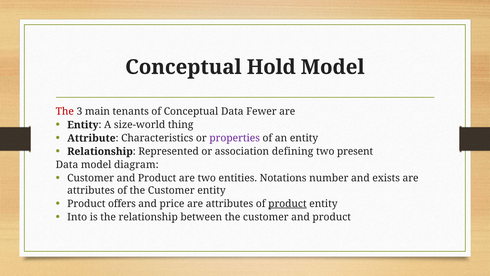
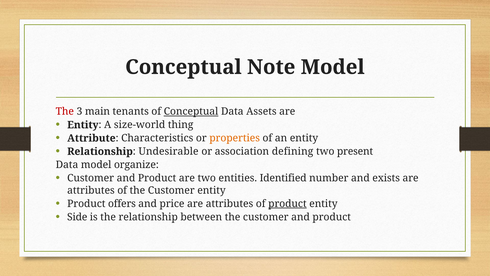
Hold: Hold -> Note
Conceptual at (191, 111) underline: none -> present
Fewer: Fewer -> Assets
properties colour: purple -> orange
Represented: Represented -> Undesirable
diagram: diagram -> organize
Notations: Notations -> Identified
Into: Into -> Side
